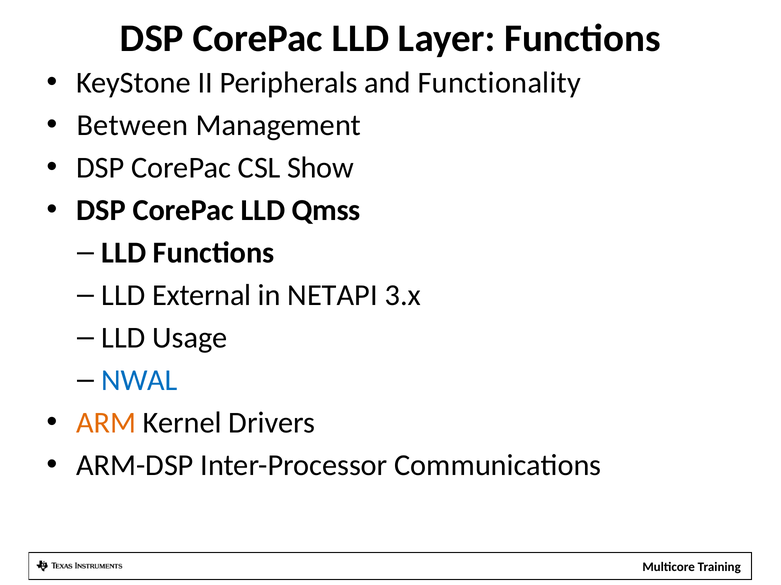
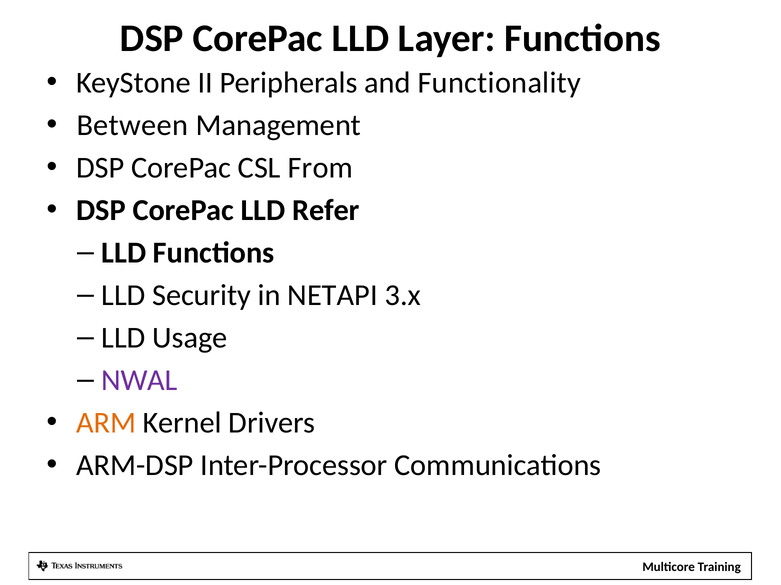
Show: Show -> From
Qmss: Qmss -> Refer
External: External -> Security
NWAL colour: blue -> purple
